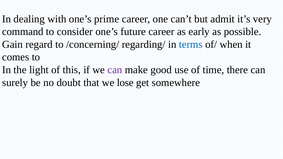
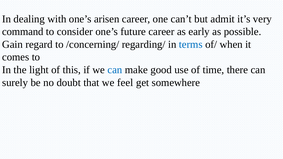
prime: prime -> arisen
can at (115, 70) colour: purple -> blue
lose: lose -> feel
